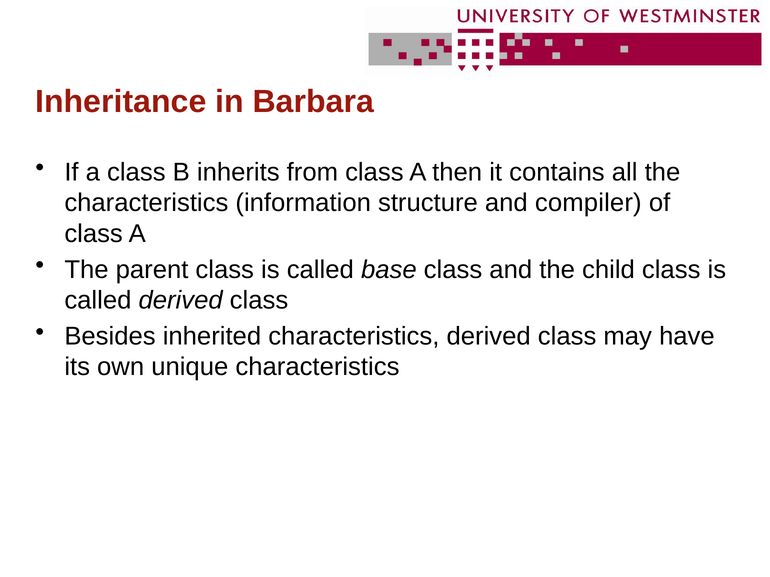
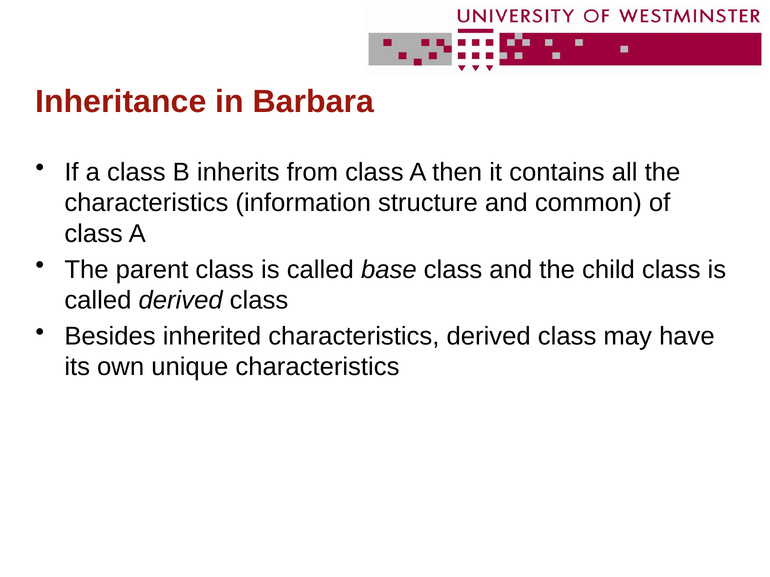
compiler: compiler -> common
